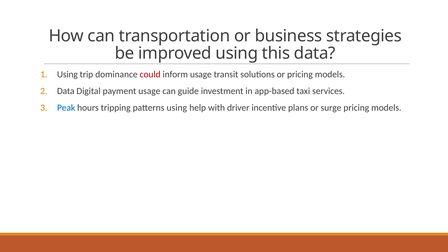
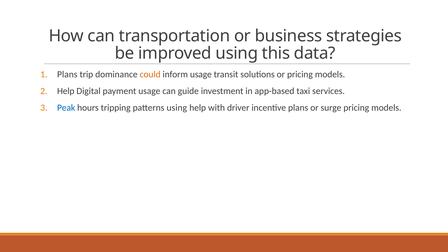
Using at (67, 74): Using -> Plans
could colour: red -> orange
Data at (66, 91): Data -> Help
